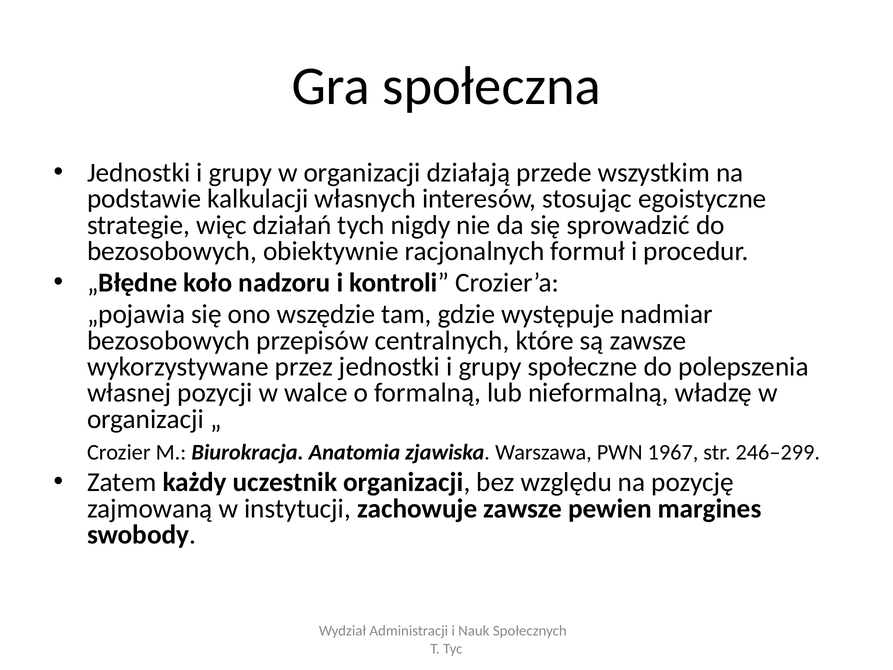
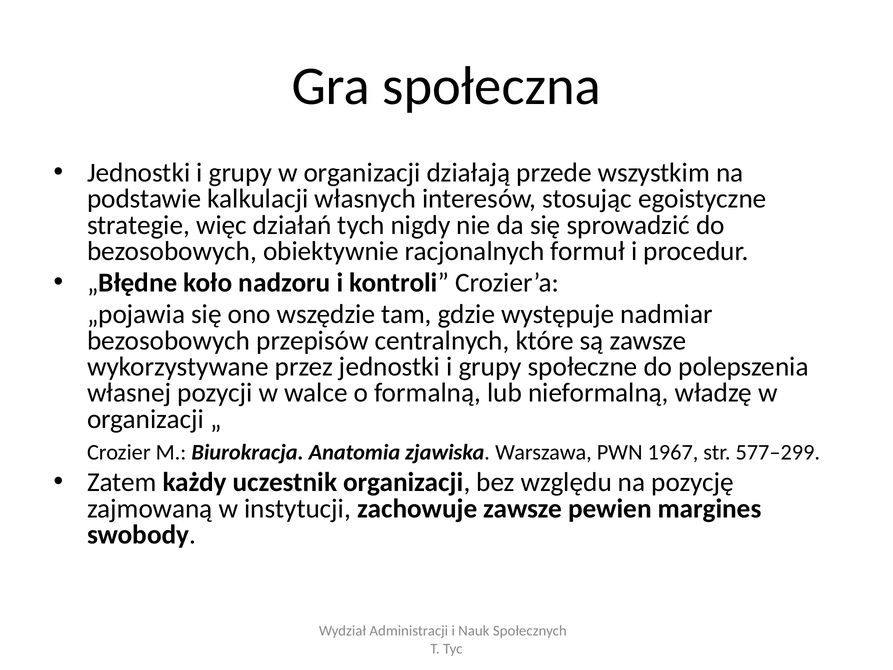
246–299: 246–299 -> 577–299
